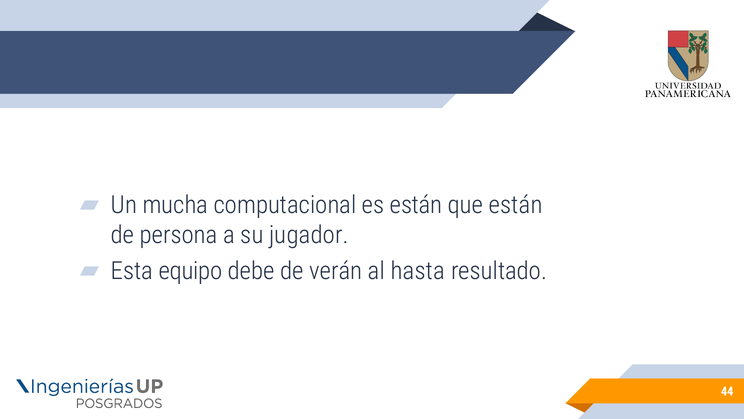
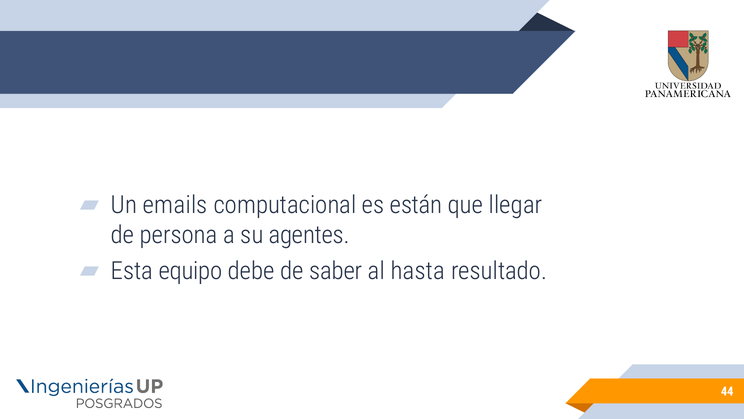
mucha: mucha -> emails
que están: están -> llegar
jugador: jugador -> agentes
verán: verán -> saber
